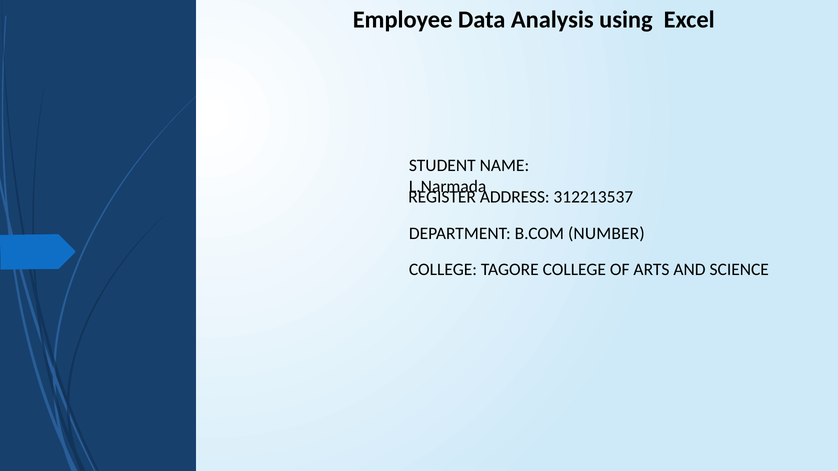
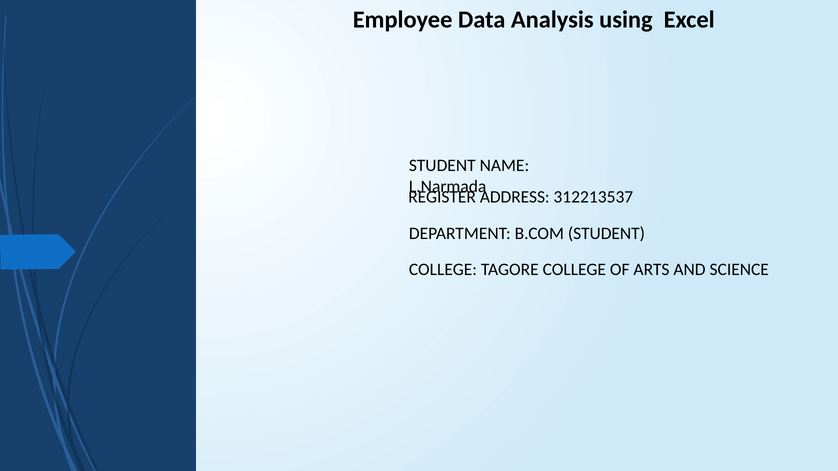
B.COM NUMBER: NUMBER -> STUDENT
